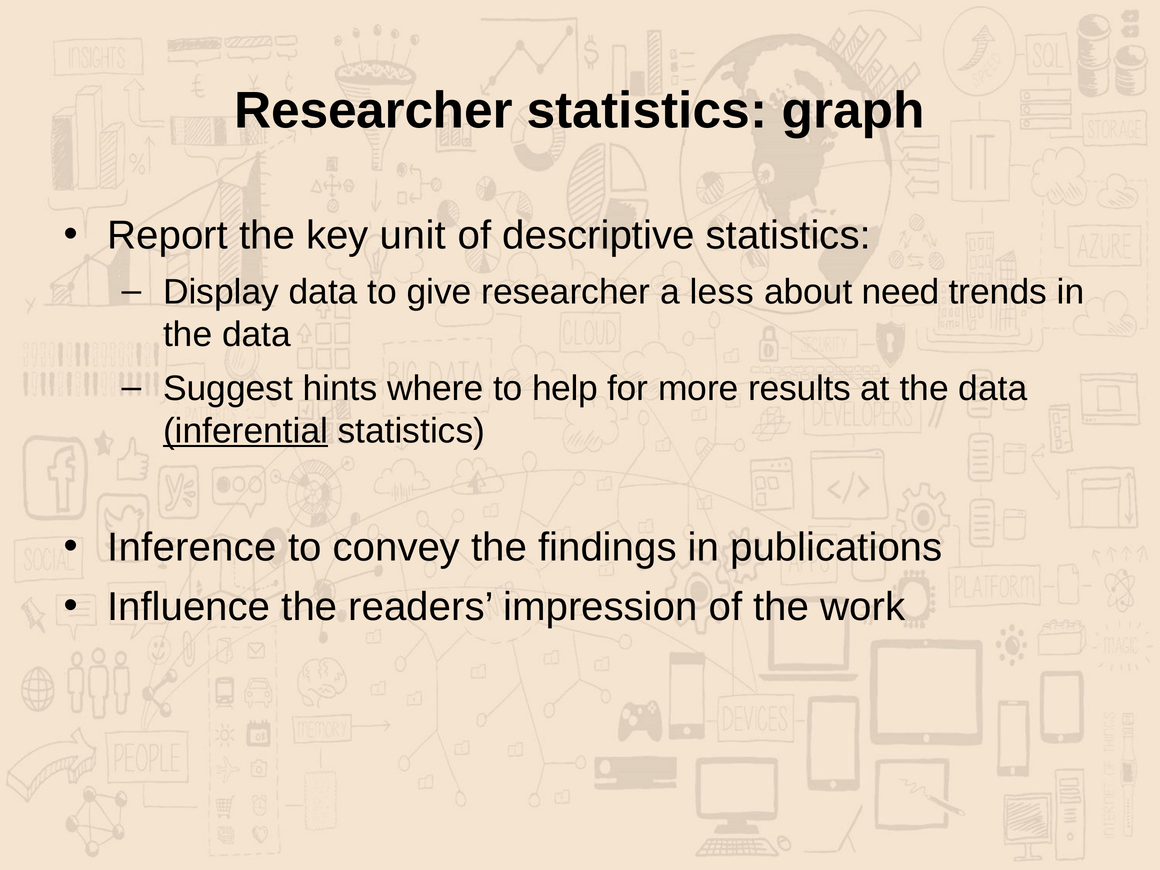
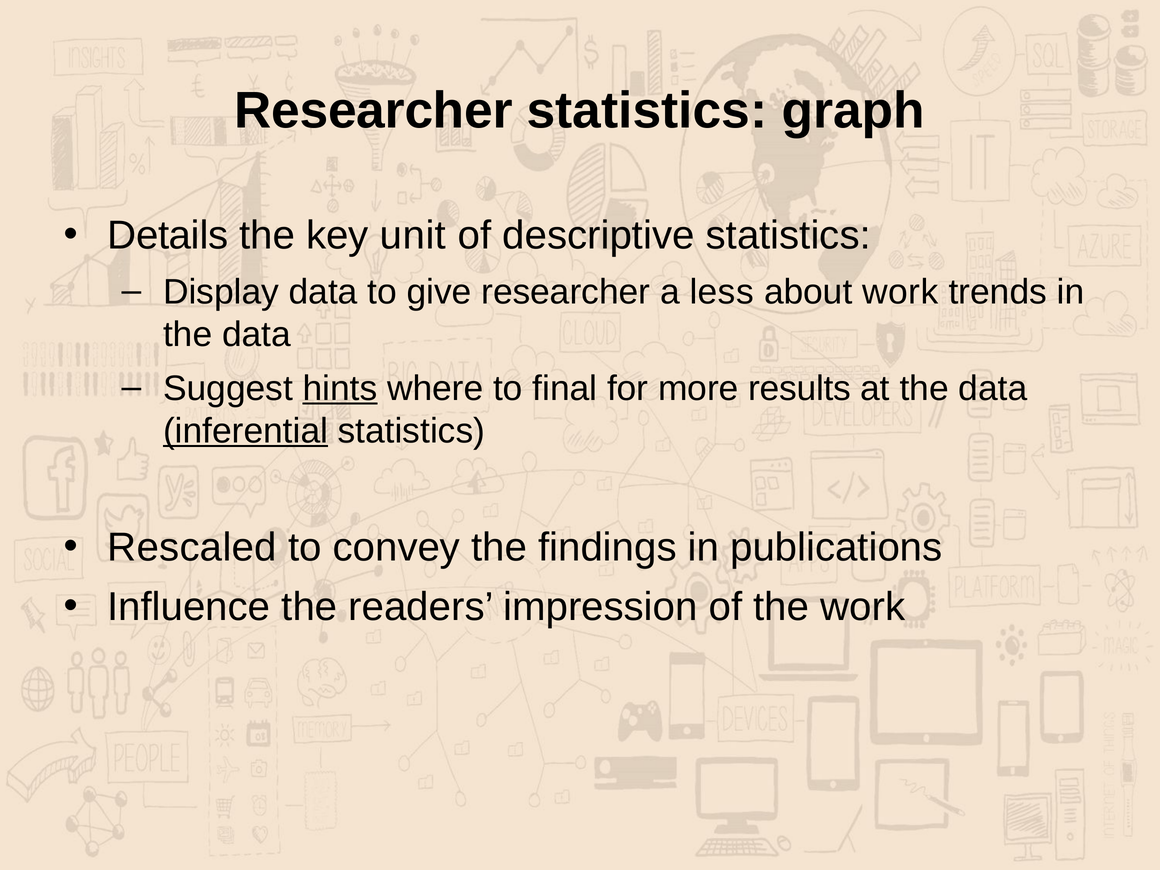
Report: Report -> Details
about need: need -> work
hints underline: none -> present
help: help -> final
Inference: Inference -> Rescaled
